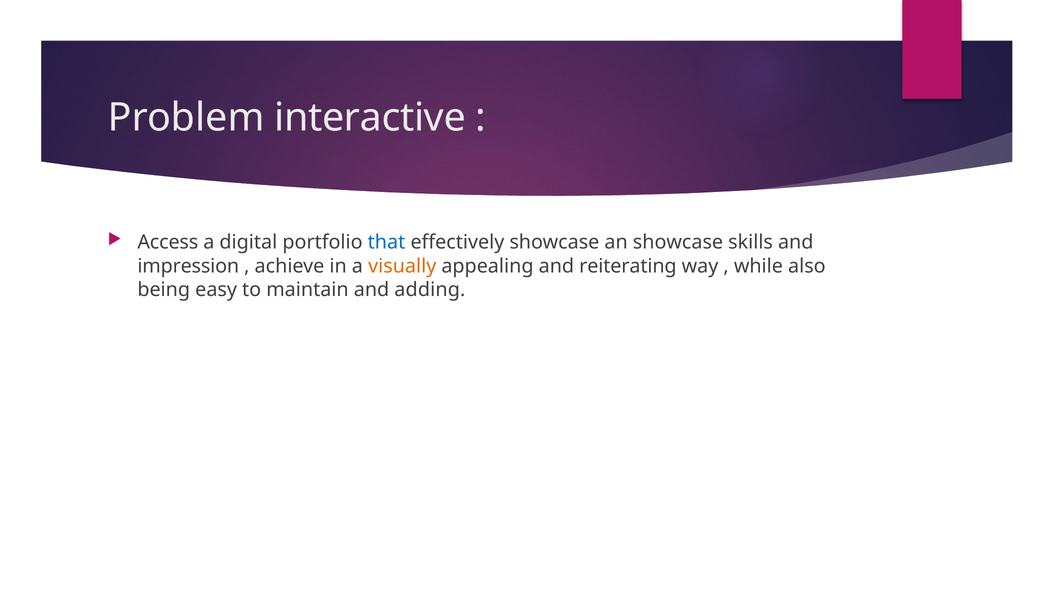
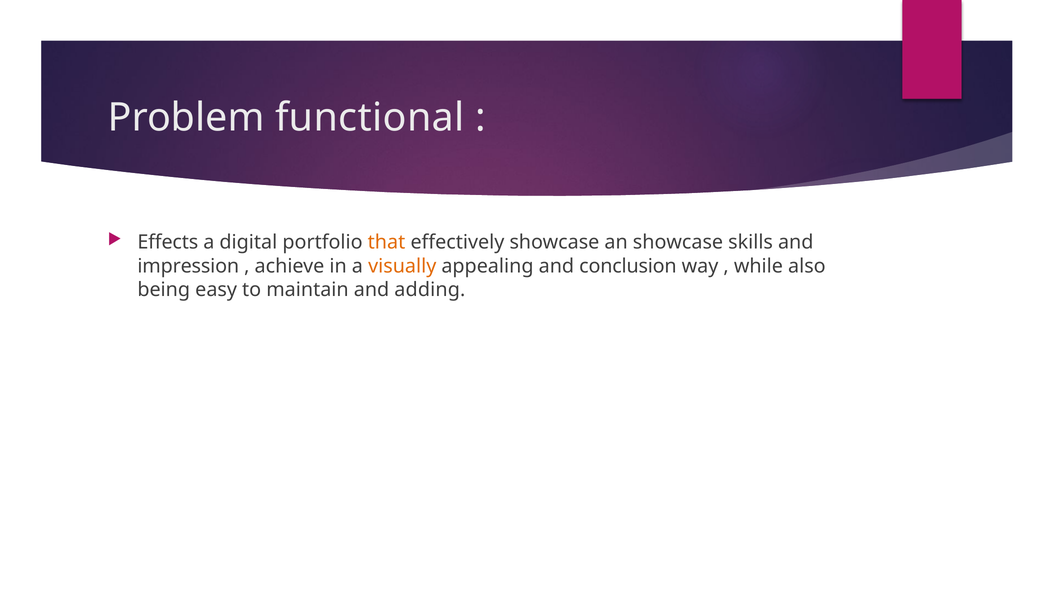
interactive: interactive -> functional
Access: Access -> Effects
that colour: blue -> orange
reiterating: reiterating -> conclusion
